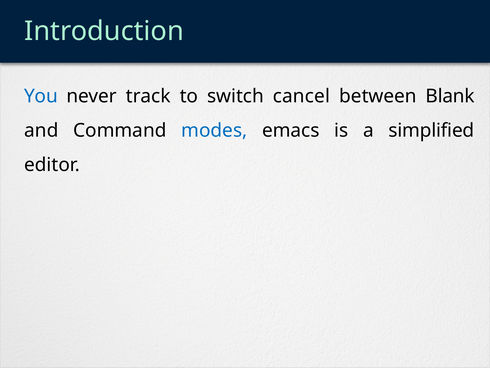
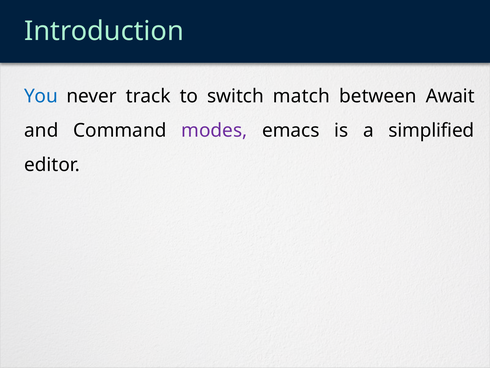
cancel: cancel -> match
Blank: Blank -> Await
modes colour: blue -> purple
